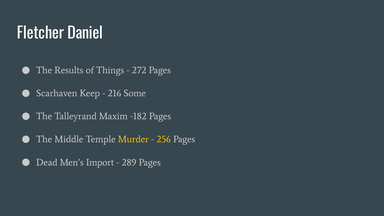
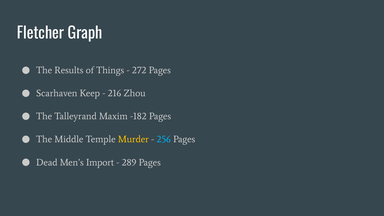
Daniel: Daniel -> Graph
Some: Some -> Zhou
256 colour: yellow -> light blue
